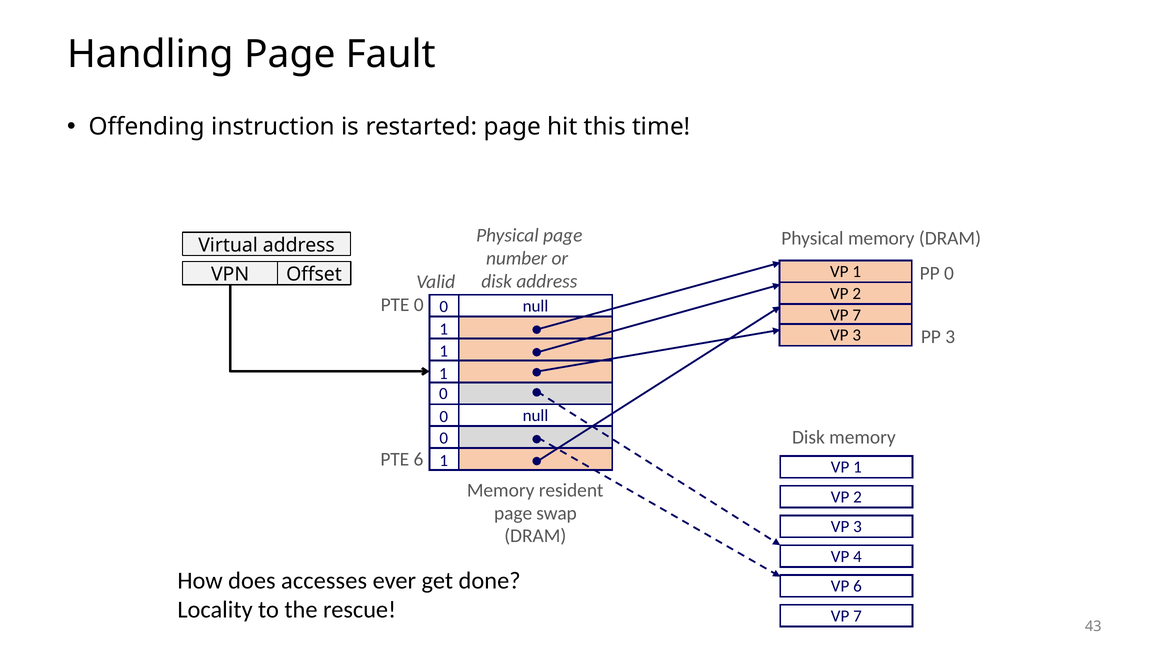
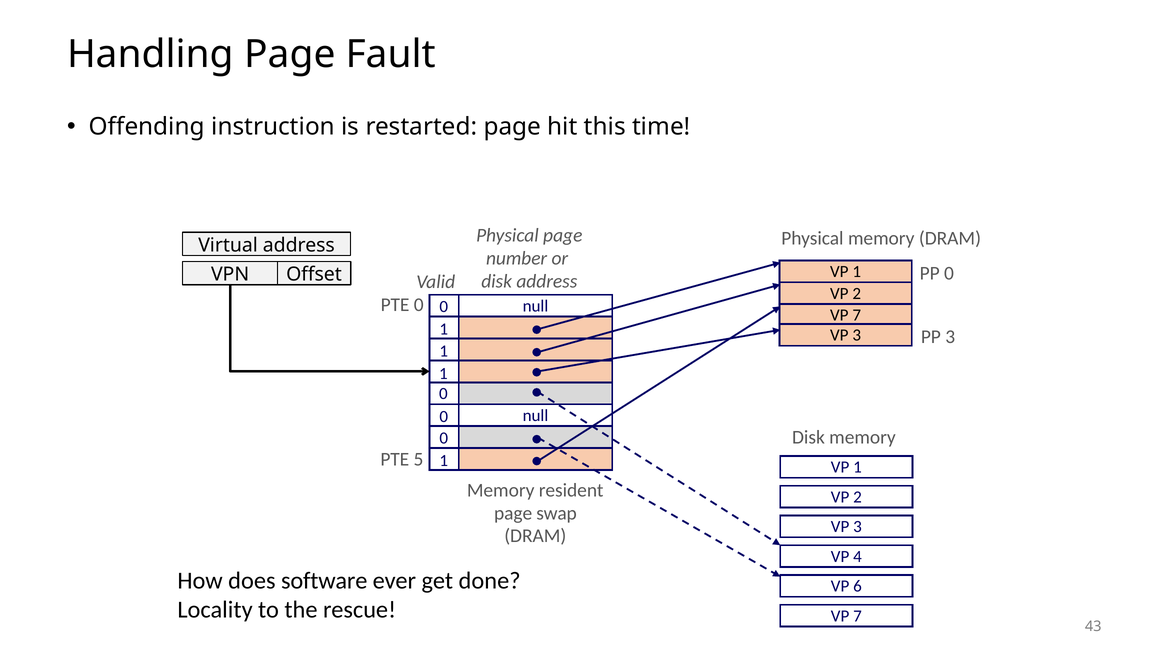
PTE 6: 6 -> 5
accesses: accesses -> software
